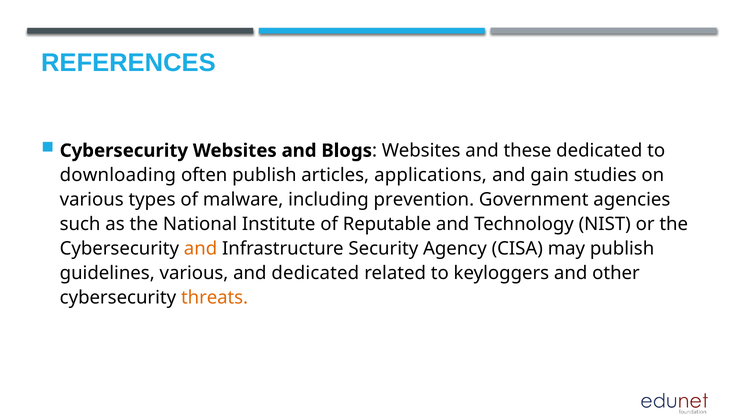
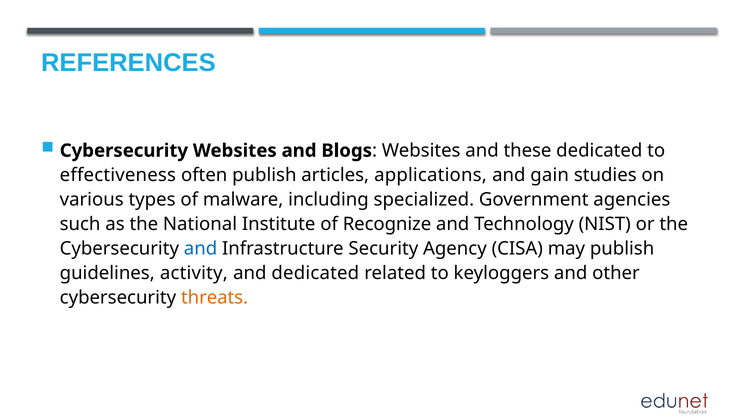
downloading: downloading -> effectiveness
prevention: prevention -> specialized
Reputable: Reputable -> Recognize
and at (201, 249) colour: orange -> blue
guidelines various: various -> activity
